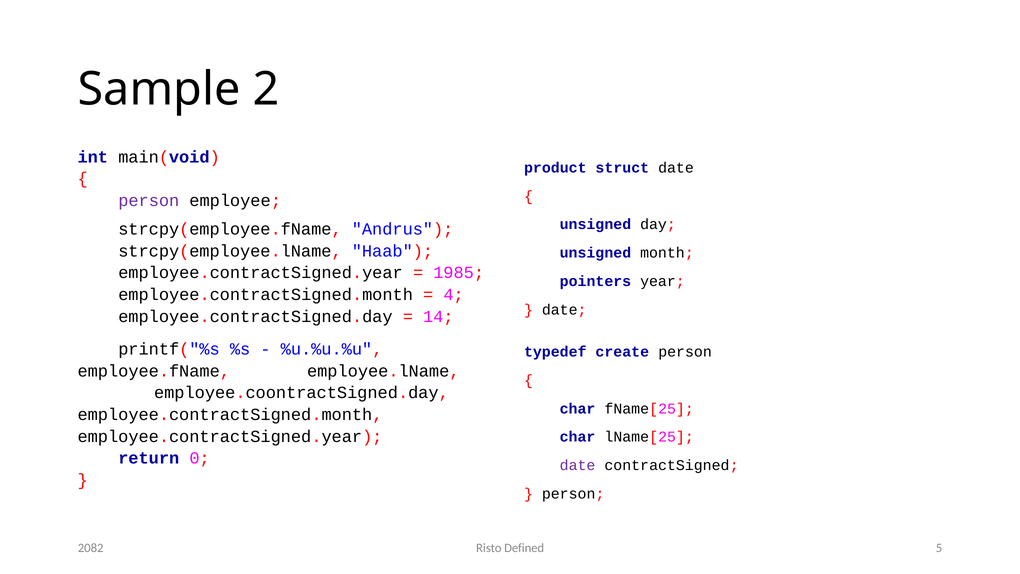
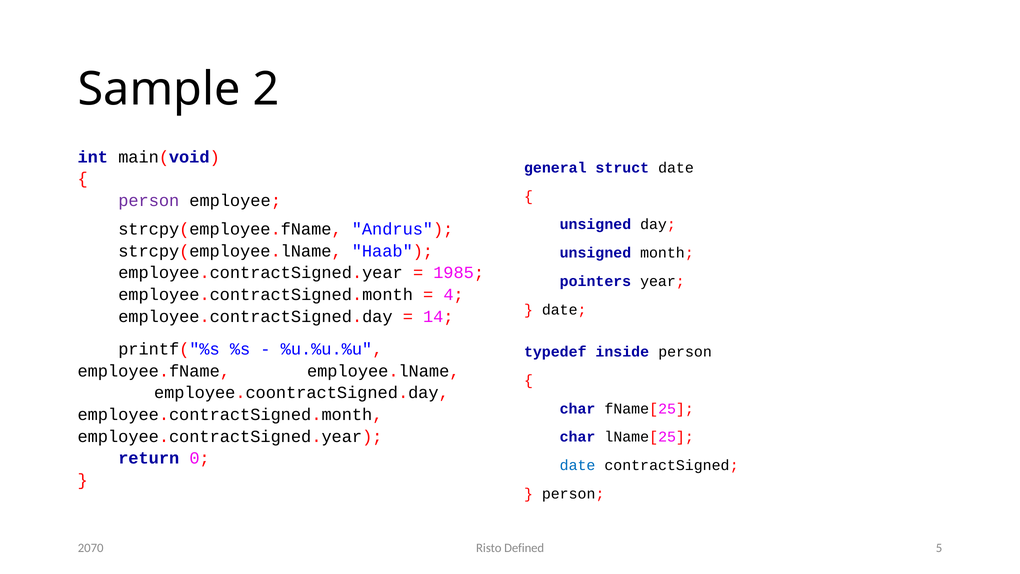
product: product -> general
create: create -> inside
date at (578, 465) colour: purple -> blue
2082: 2082 -> 2070
